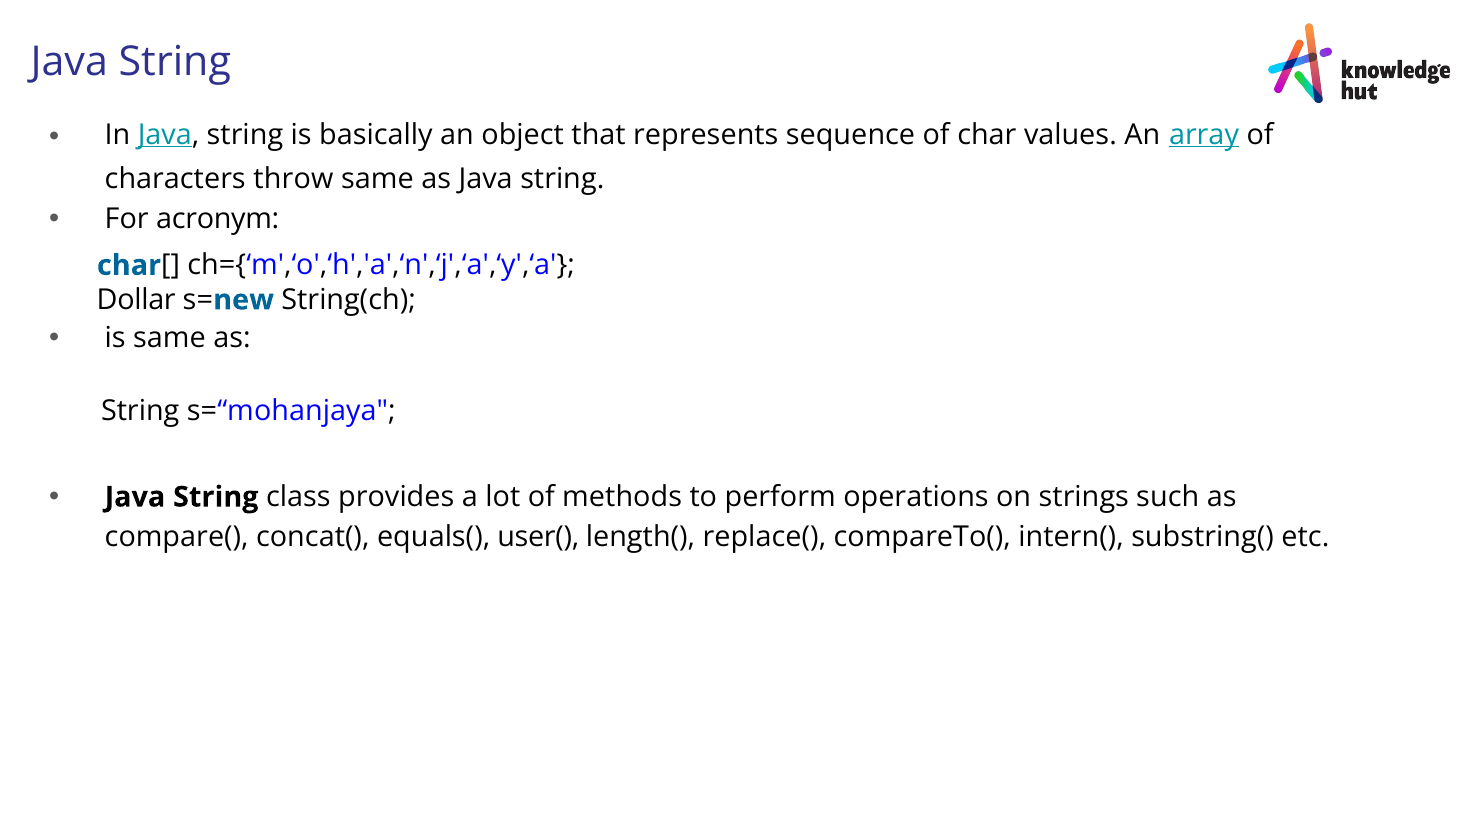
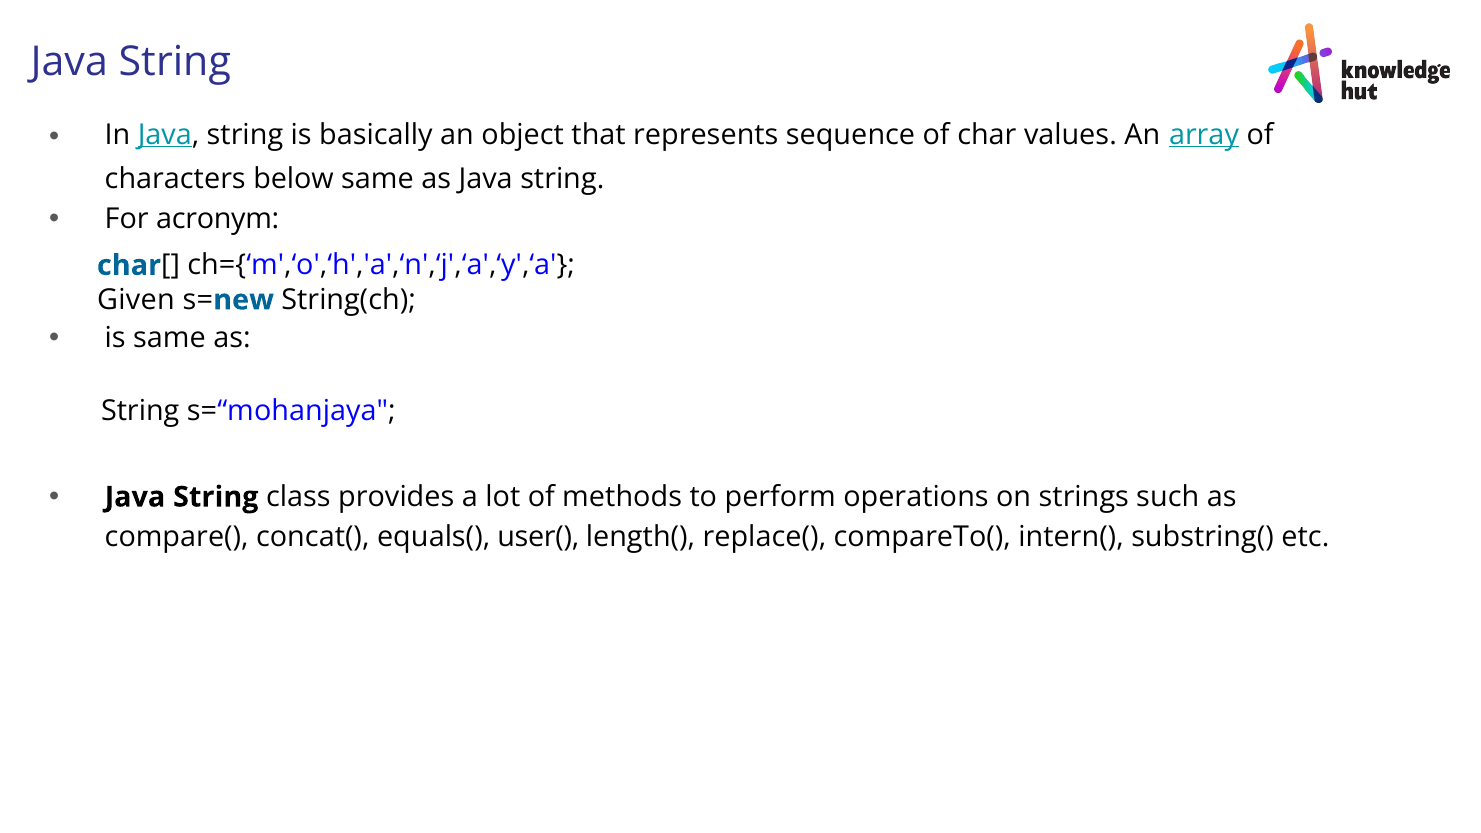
throw: throw -> below
Dollar: Dollar -> Given
